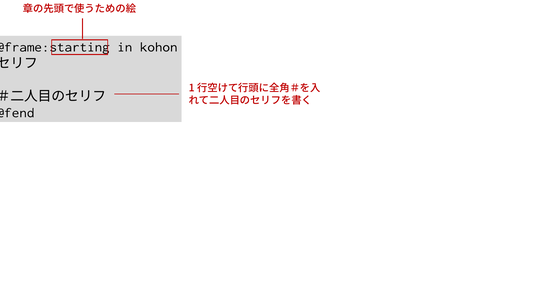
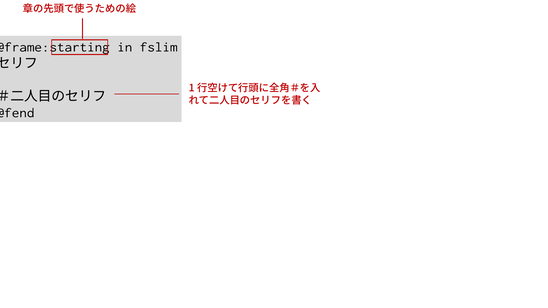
kohon: kohon -> fslim
